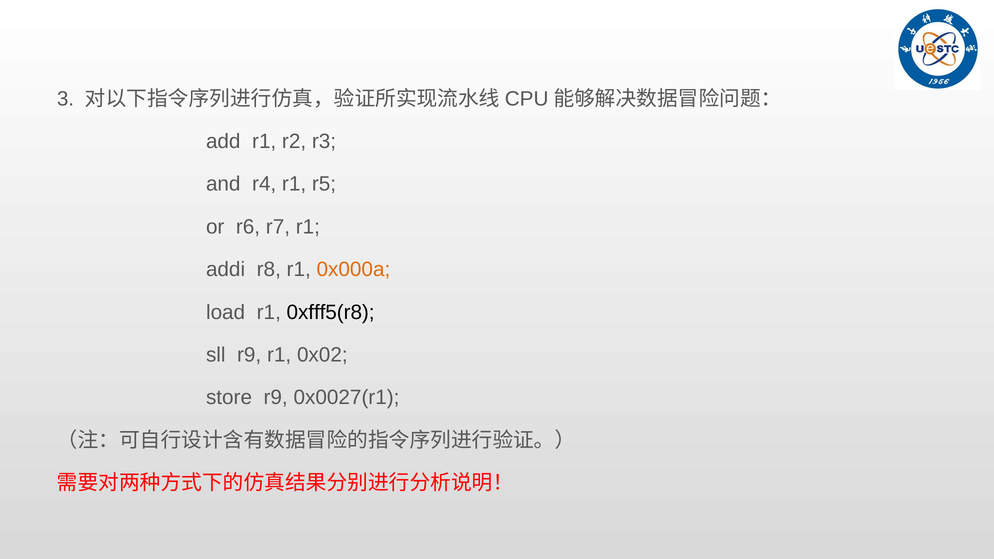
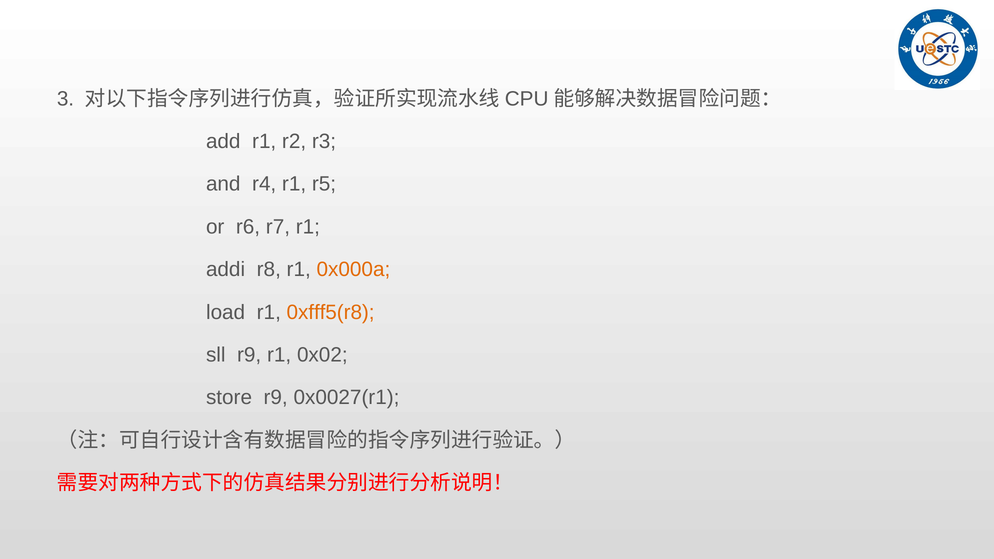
0xfff5(r8 colour: black -> orange
